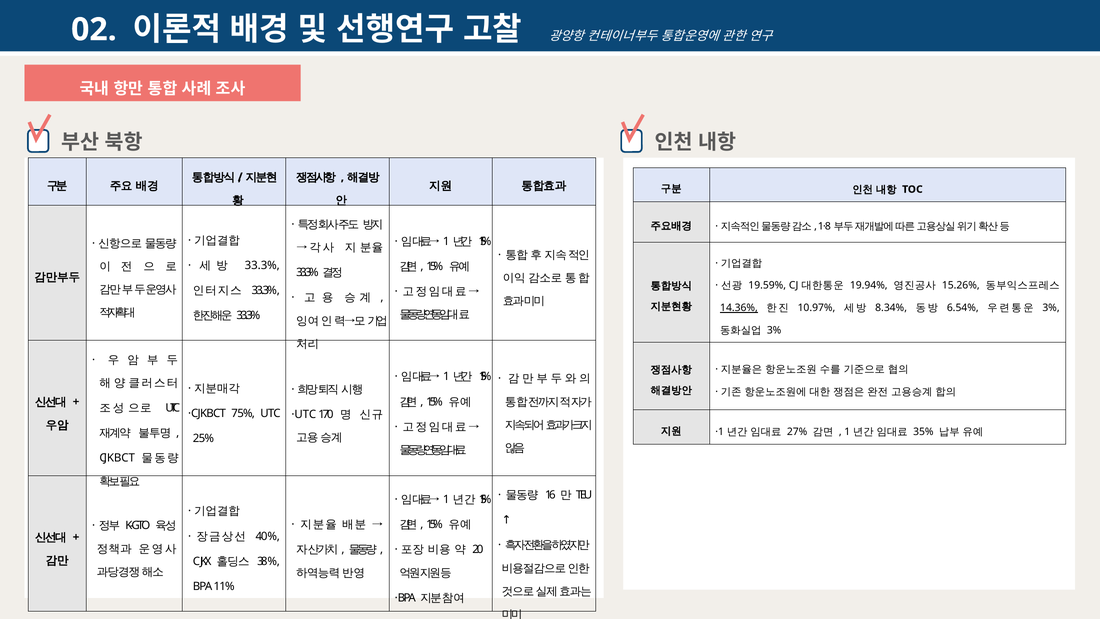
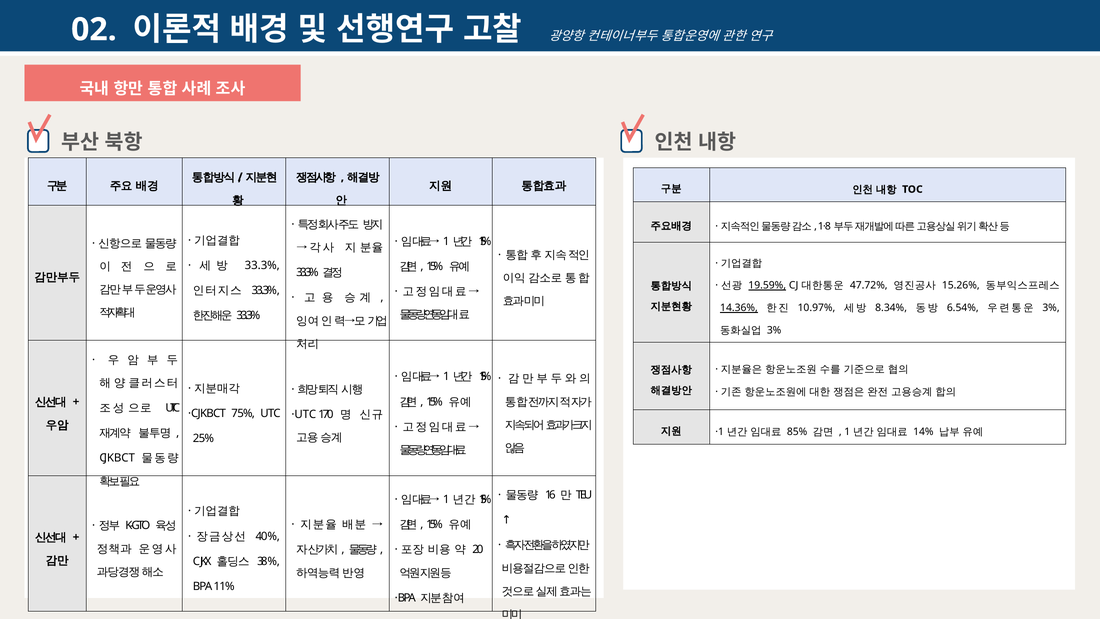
19.59% underline: none -> present
19.94%: 19.94% -> 47.72%
27%: 27% -> 85%
35%: 35% -> 14%
